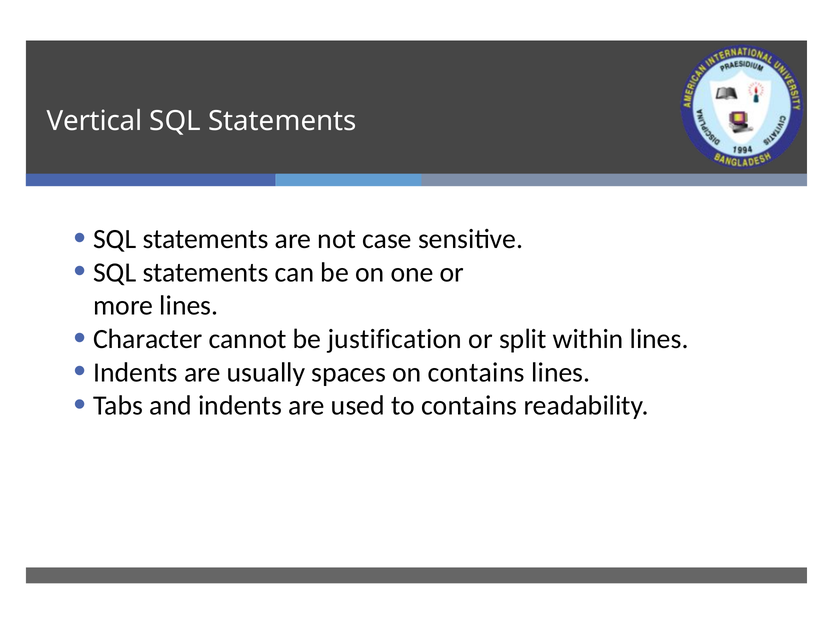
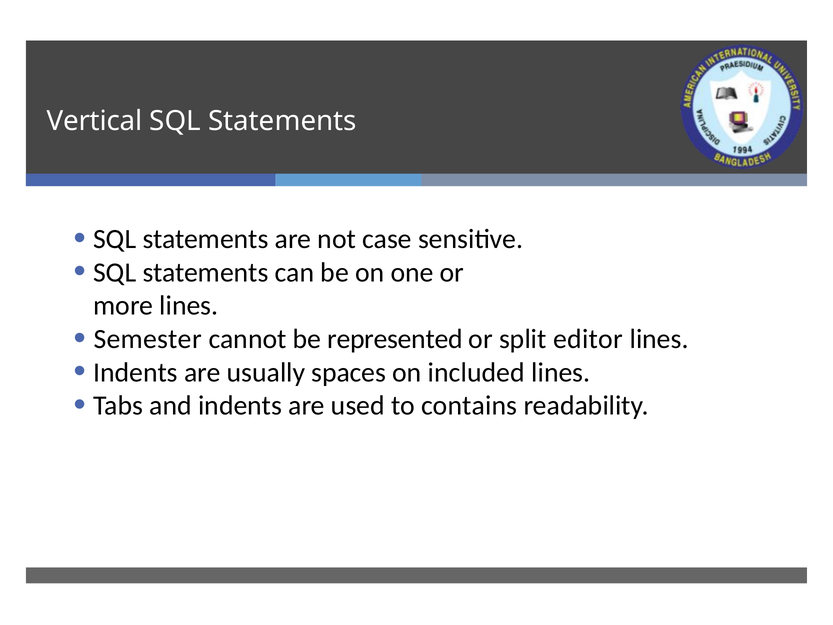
Character: Character -> Semester
justification: justification -> represented
within: within -> editor
on contains: contains -> included
